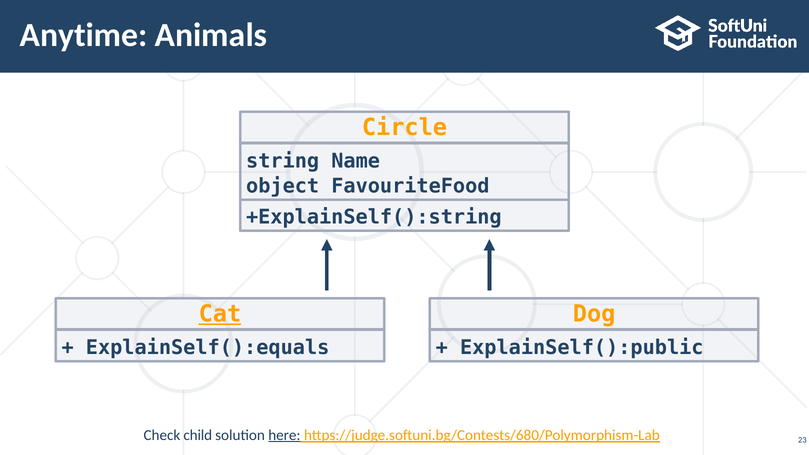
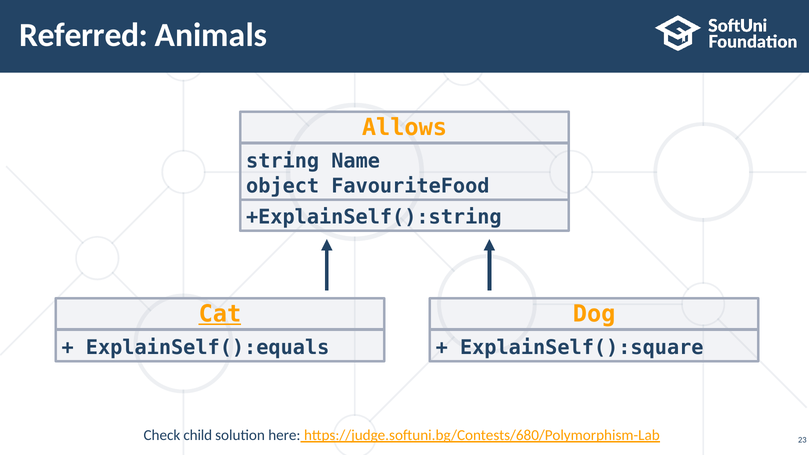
Anytime: Anytime -> Referred
Circle: Circle -> Allows
ExplainSelf():public: ExplainSelf():public -> ExplainSelf():square
here underline: present -> none
